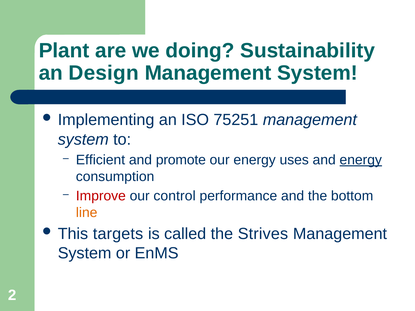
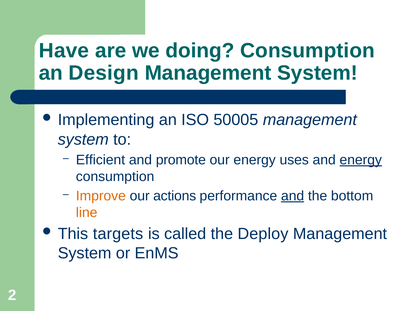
Plant: Plant -> Have
doing Sustainability: Sustainability -> Consumption
75251: 75251 -> 50005
Improve colour: red -> orange
control: control -> actions
and at (293, 196) underline: none -> present
Strives: Strives -> Deploy
